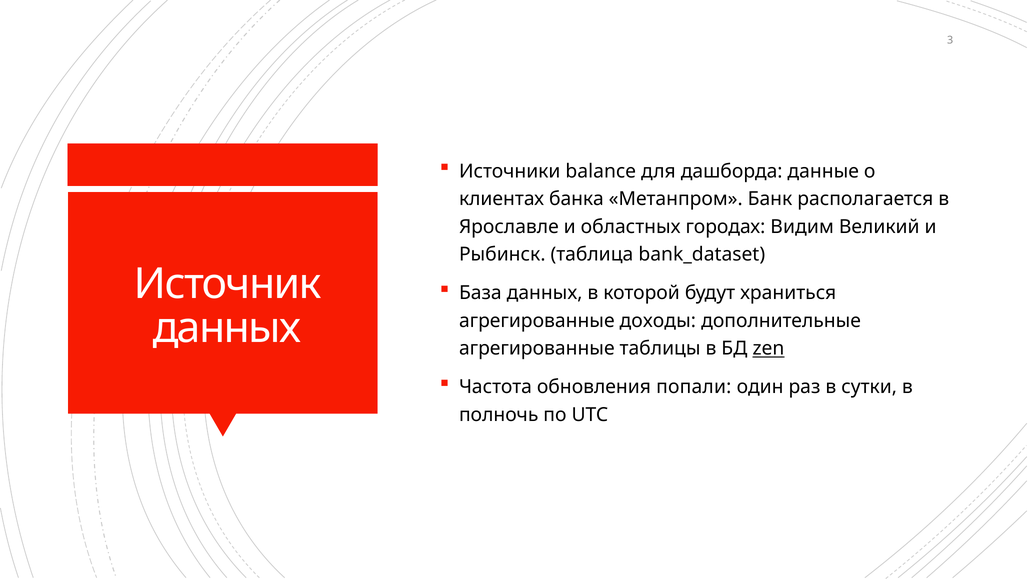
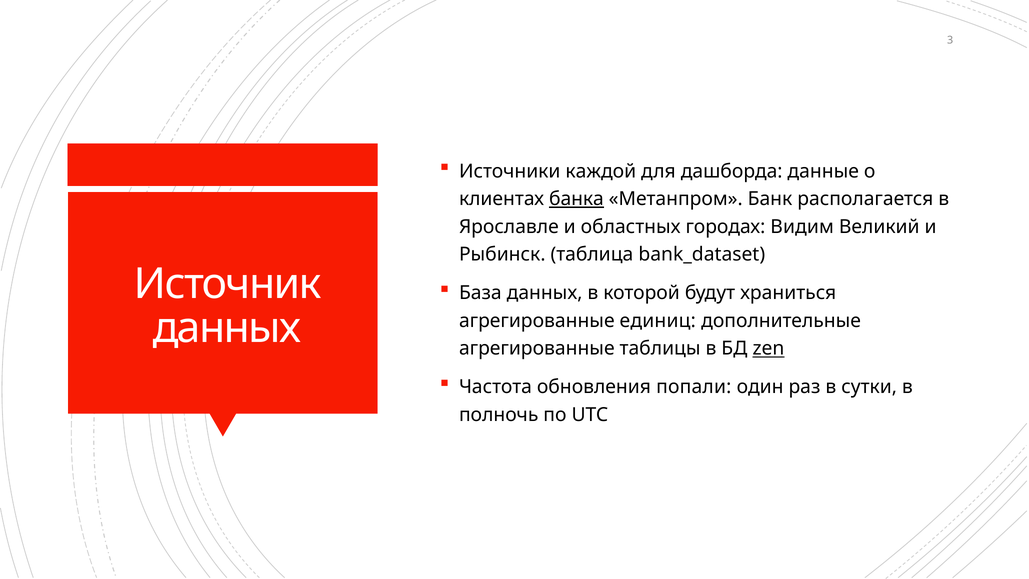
balance: balance -> каждой
банка underline: none -> present
доходы: доходы -> единиц
